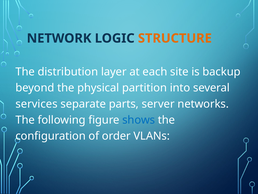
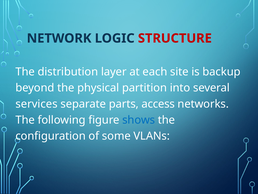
STRUCTURE colour: orange -> red
server: server -> access
order: order -> some
